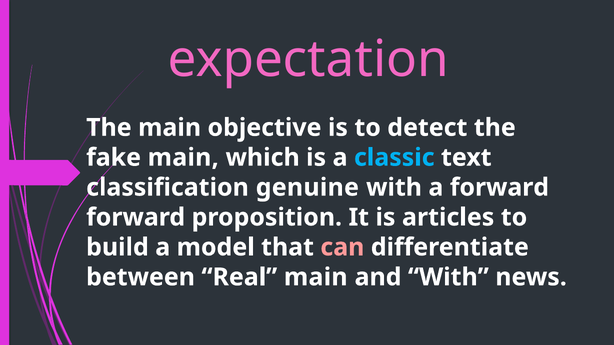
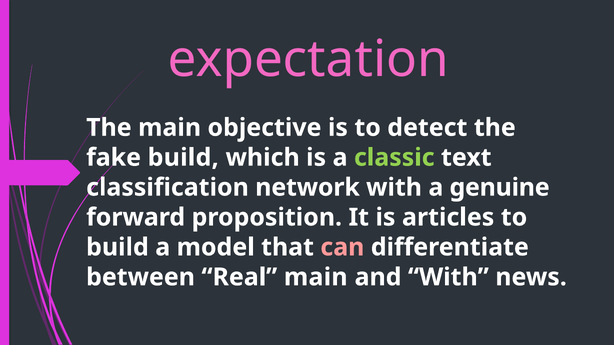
fake main: main -> build
classic colour: light blue -> light green
genuine: genuine -> network
a forward: forward -> genuine
